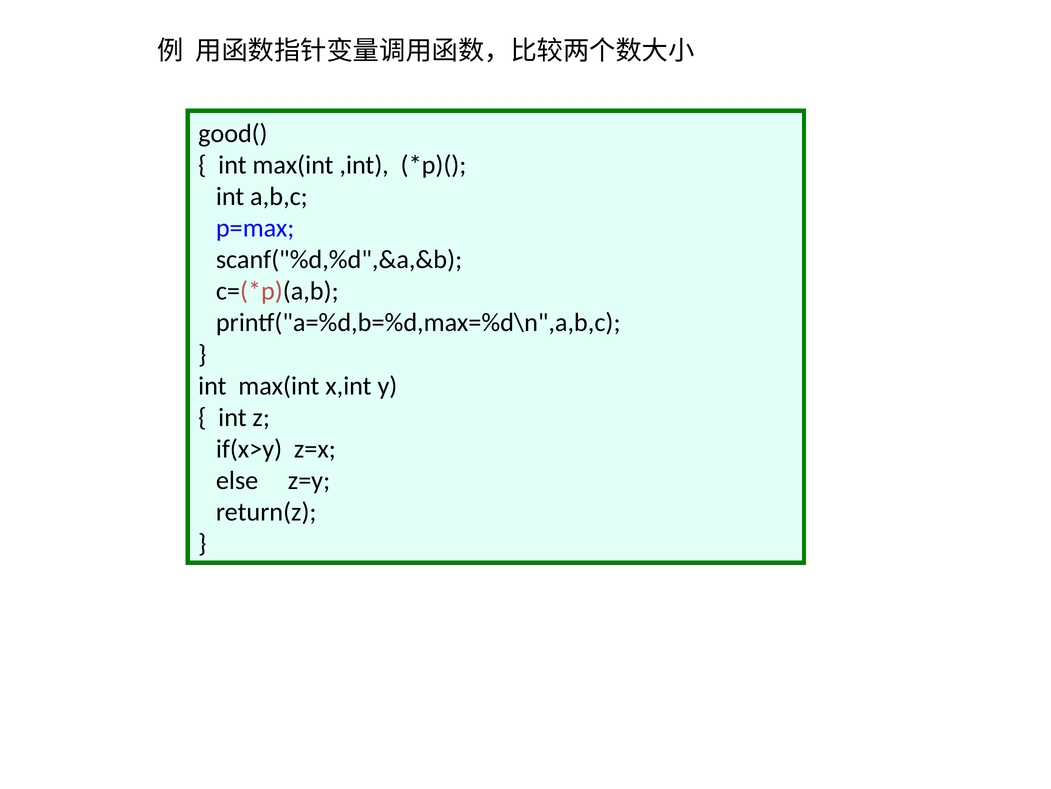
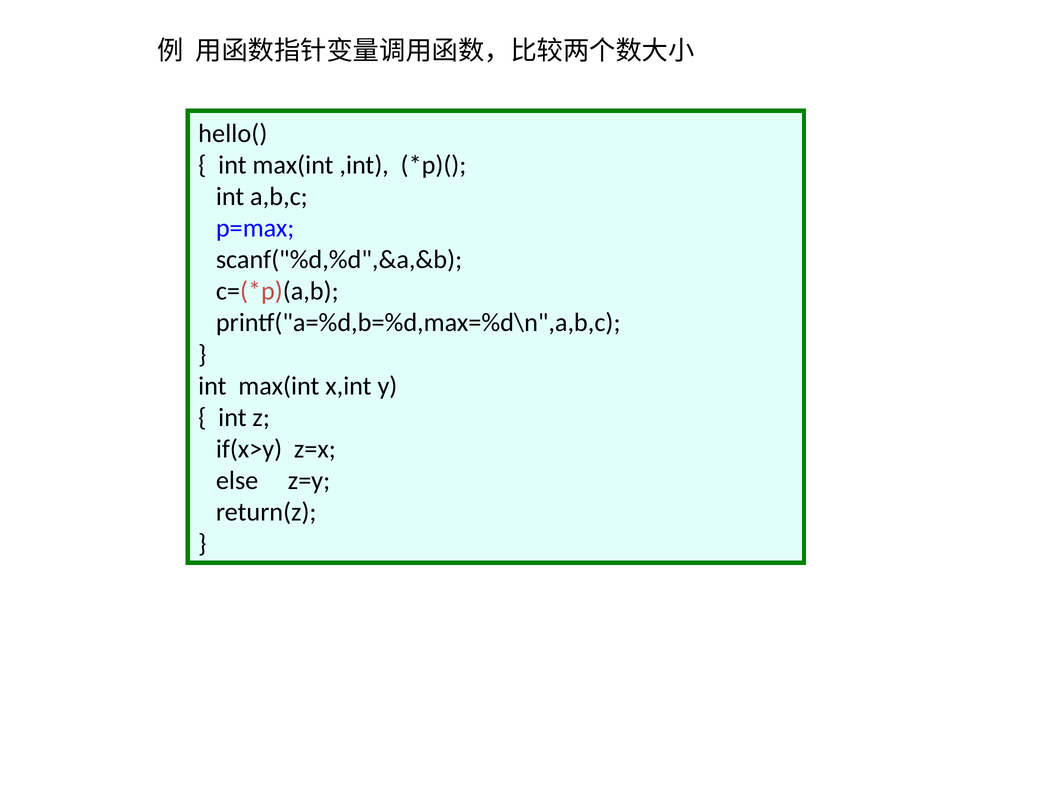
good(: good( -> hello(
